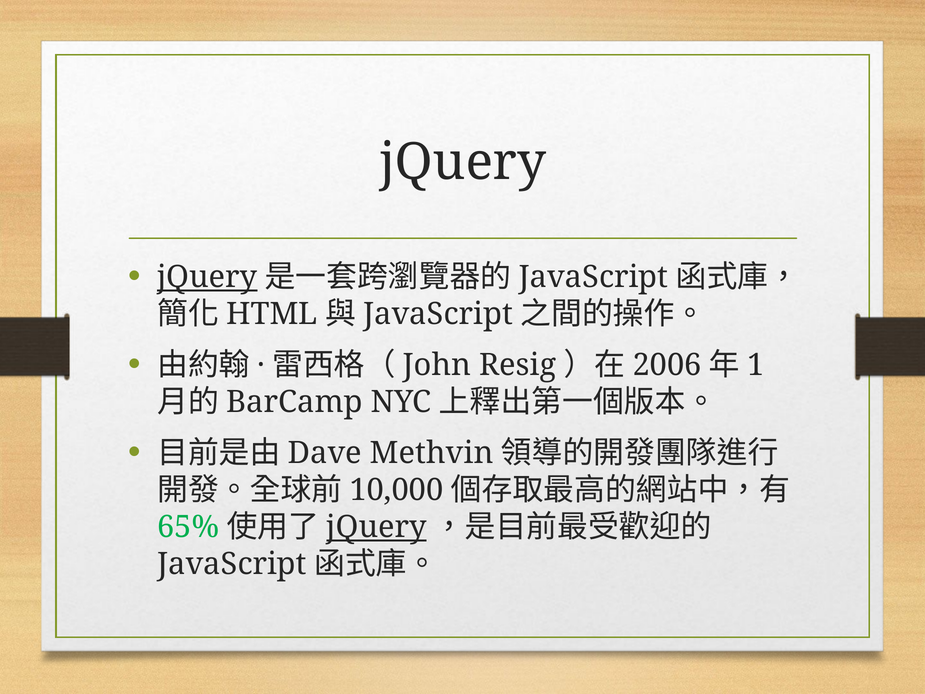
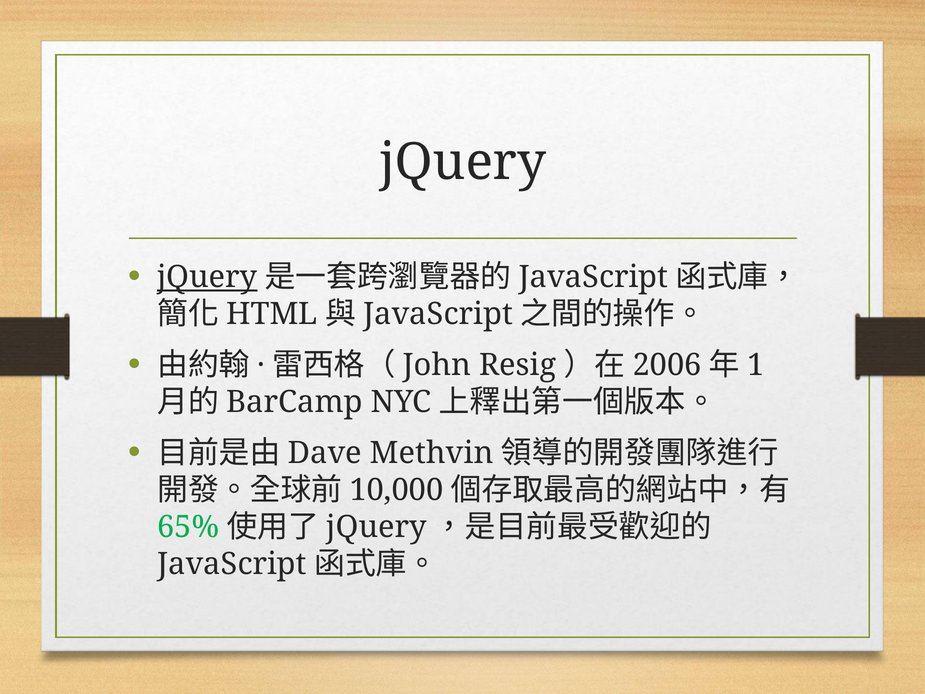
jQuery at (377, 527) underline: present -> none
